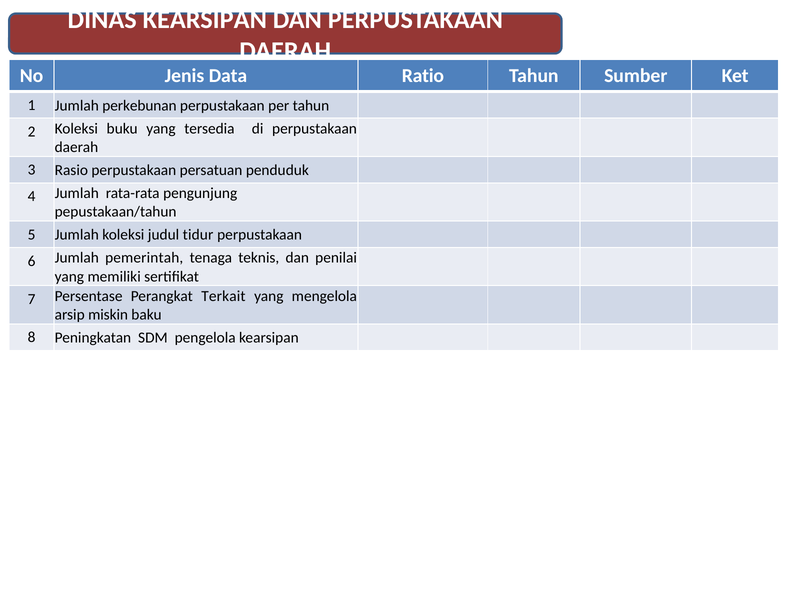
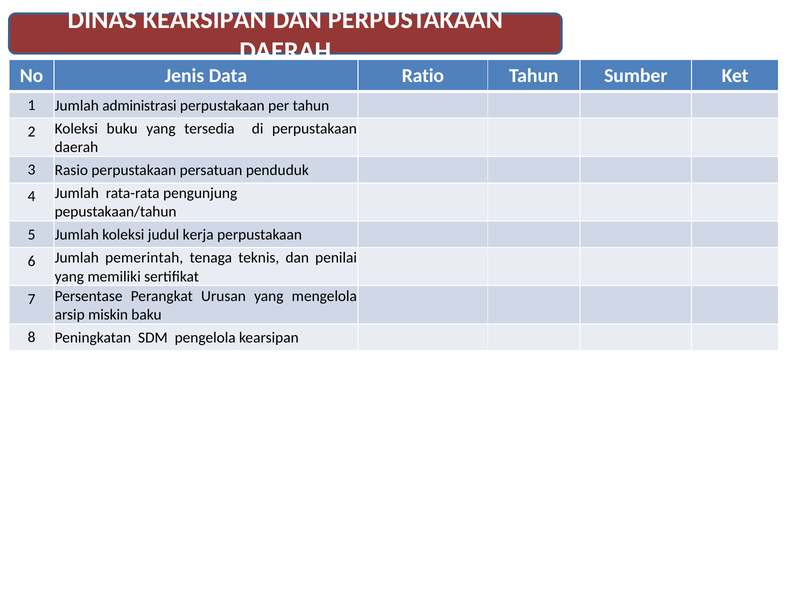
perkebunan: perkebunan -> administrasi
tidur: tidur -> kerja
Terkait: Terkait -> Urusan
